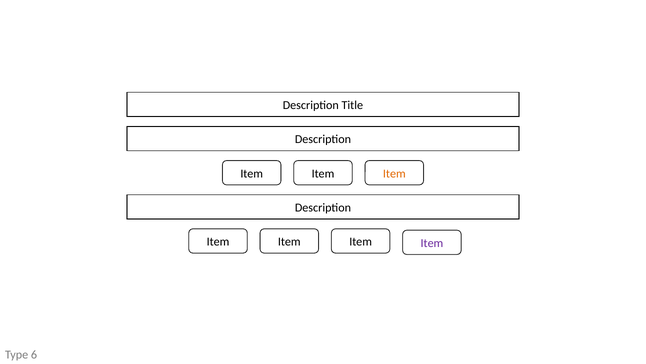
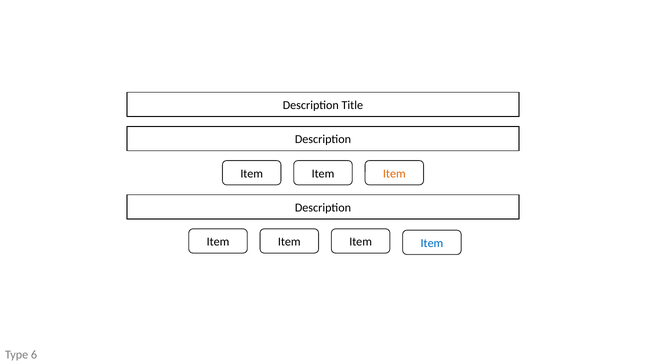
Item at (432, 243) colour: purple -> blue
